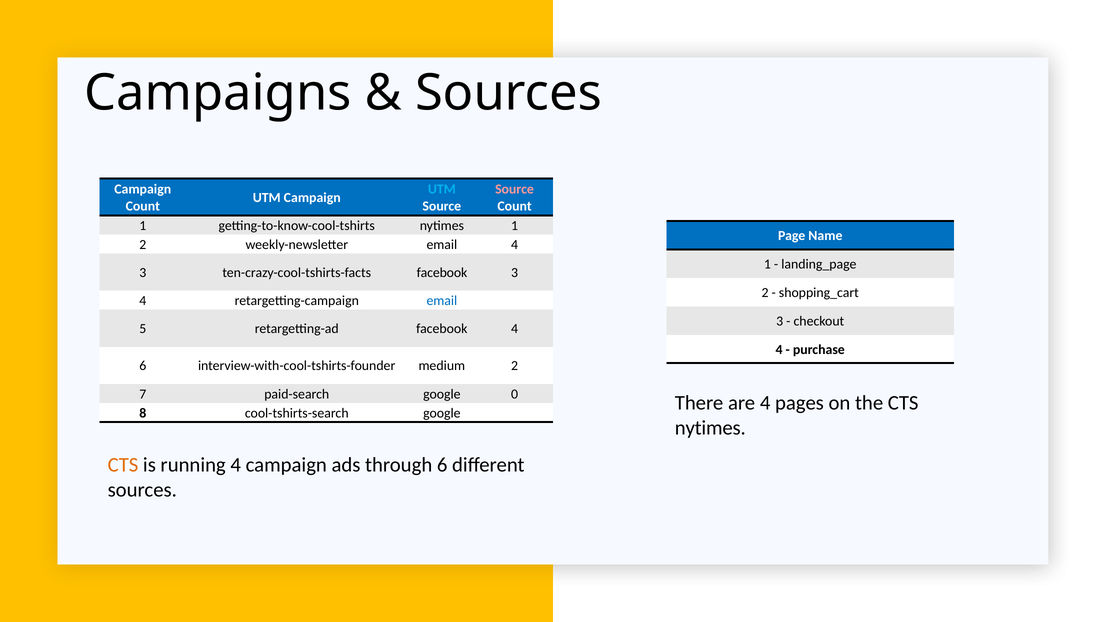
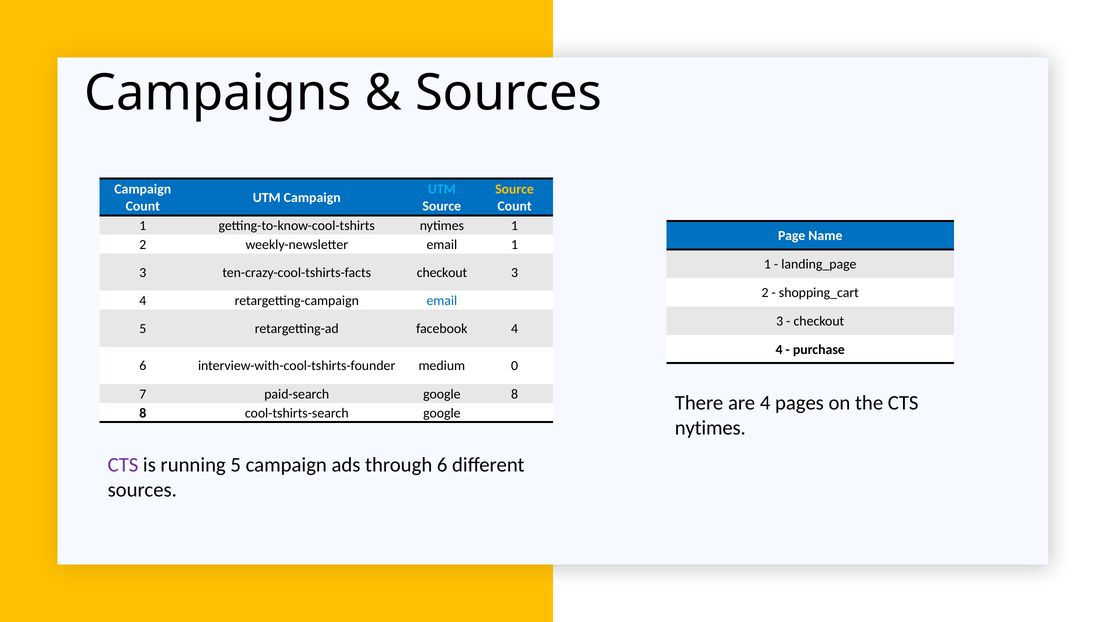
Source at (515, 189) colour: pink -> yellow
email 4: 4 -> 1
ten-crazy-cool-tshirts-facts facebook: facebook -> checkout
medium 2: 2 -> 0
google 0: 0 -> 8
CTS at (123, 465) colour: orange -> purple
running 4: 4 -> 5
